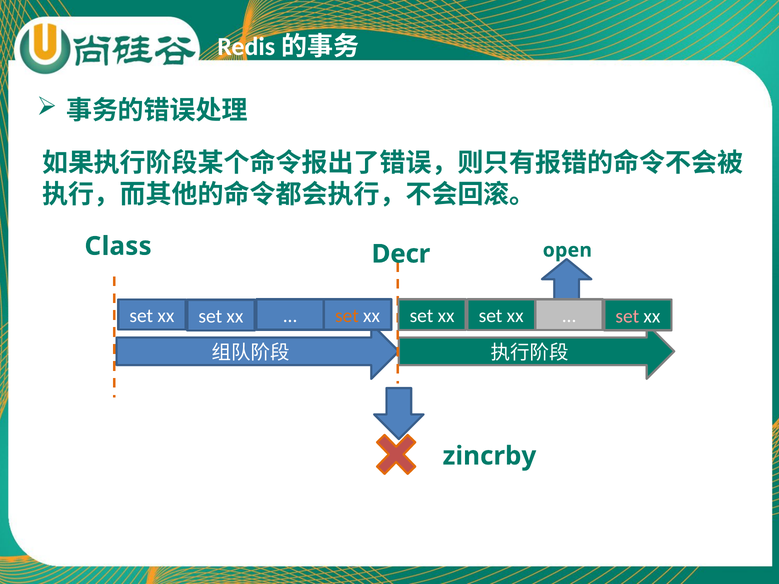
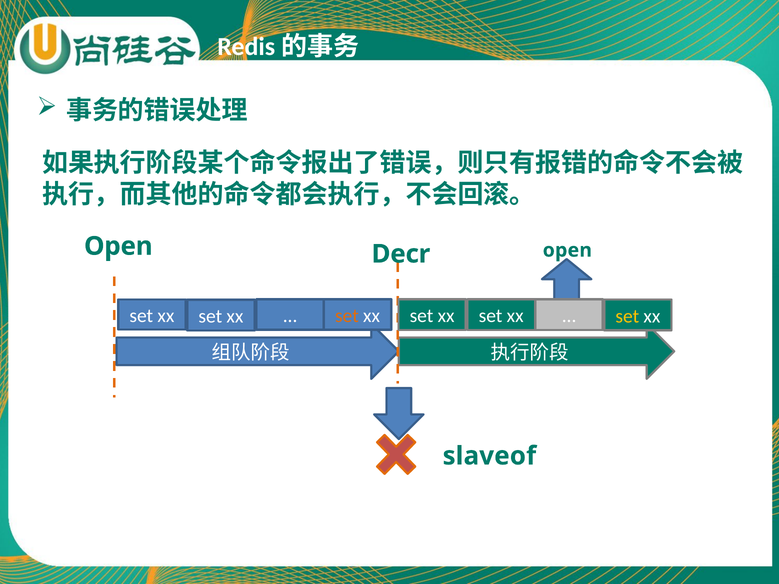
Class at (118, 246): Class -> Open
set at (627, 316) colour: pink -> yellow
zincrby: zincrby -> slaveof
